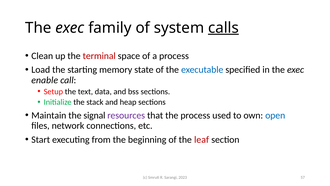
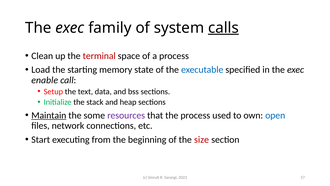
Maintain underline: none -> present
signal: signal -> some
leaf: leaf -> size
